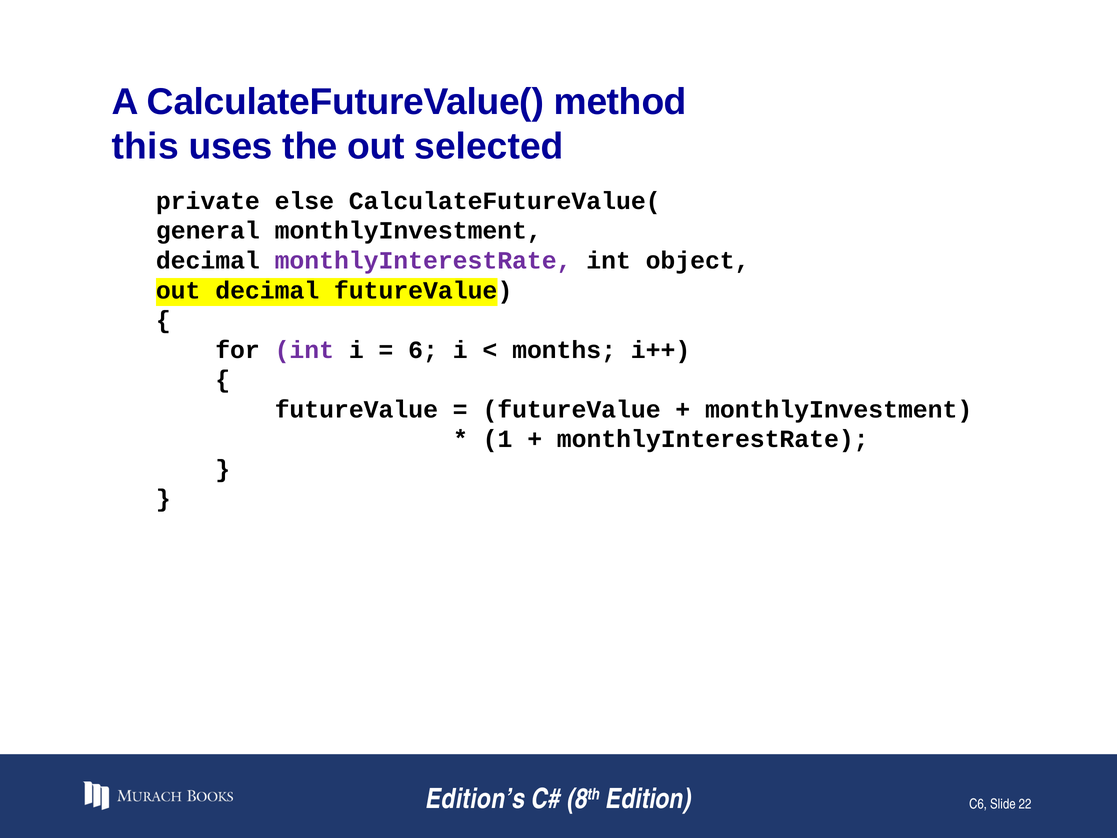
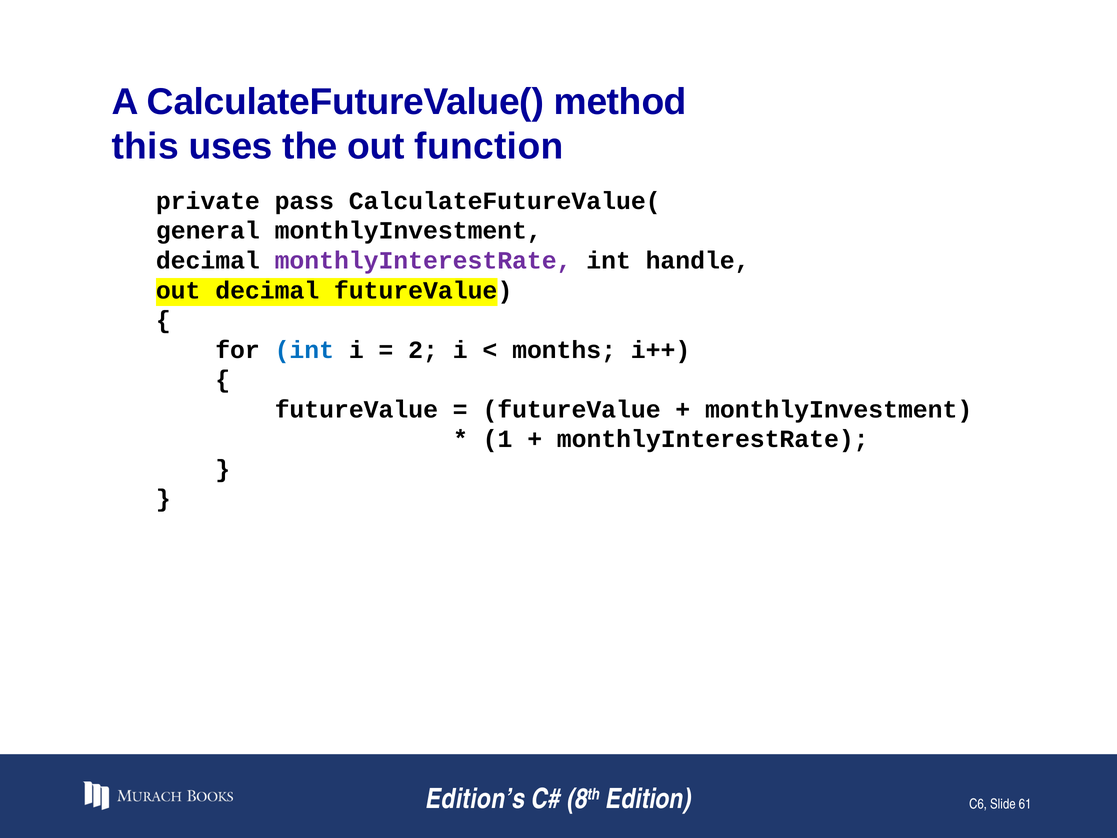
selected: selected -> function
else: else -> pass
object: object -> handle
int at (304, 350) colour: purple -> blue
6: 6 -> 2
22: 22 -> 61
